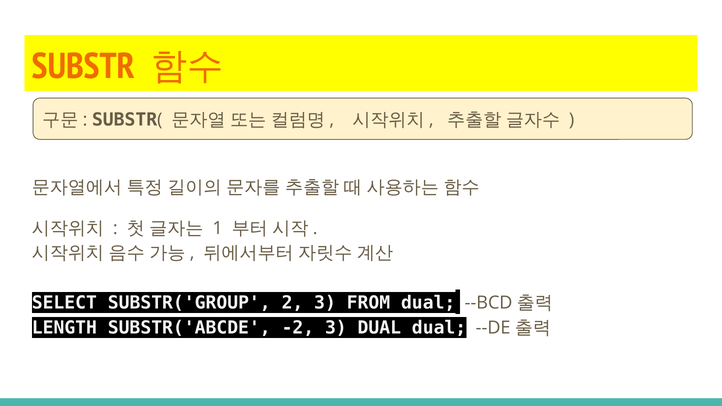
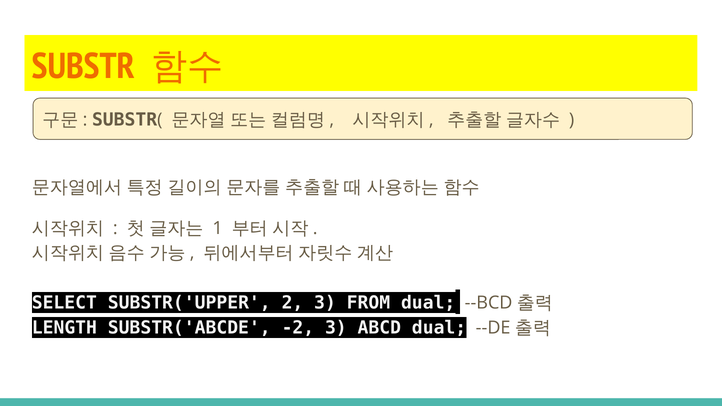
SUBSTR('GROUP: SUBSTR('GROUP -> SUBSTR('UPPER
3 DUAL: DUAL -> ABCD
